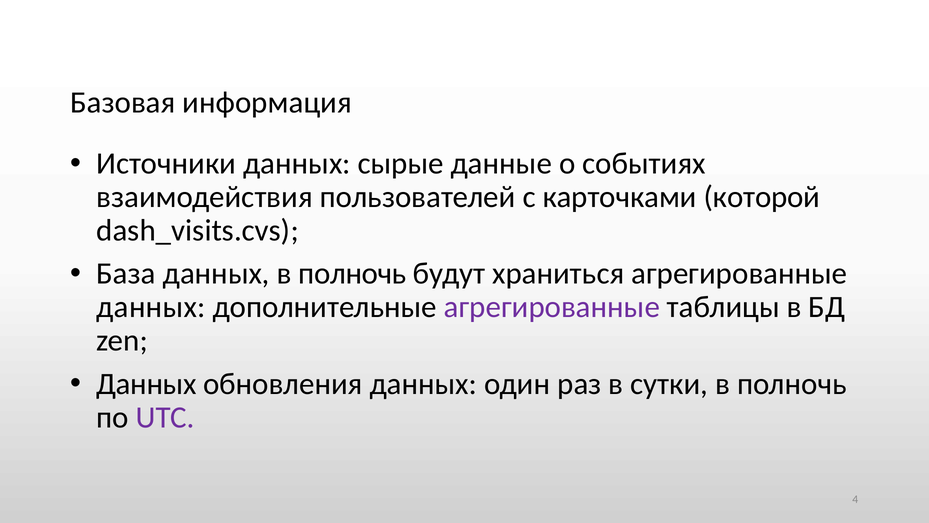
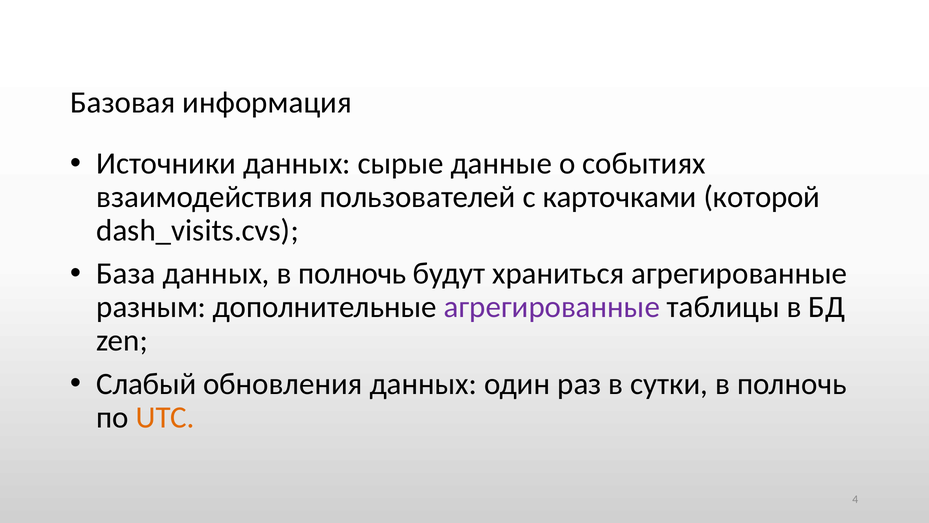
данных at (151, 307): данных -> разным
Данных at (146, 384): Данных -> Слабый
UTC colour: purple -> orange
